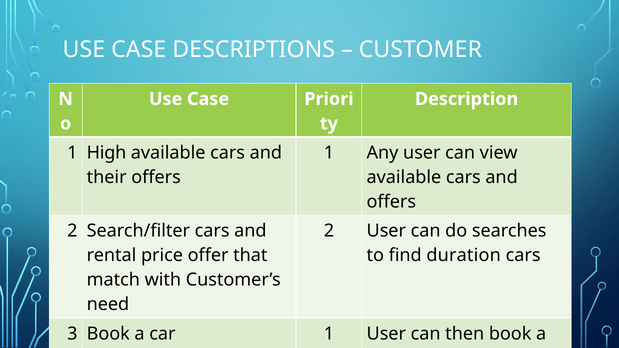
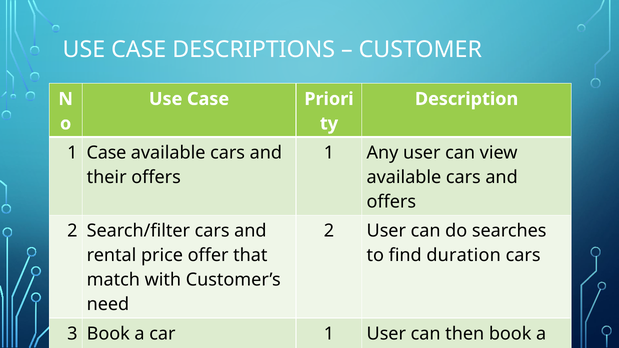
1 High: High -> Case
